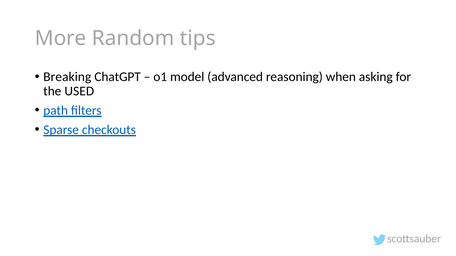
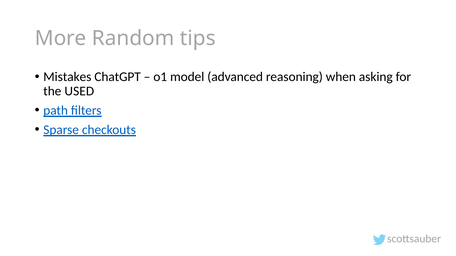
Breaking: Breaking -> Mistakes
